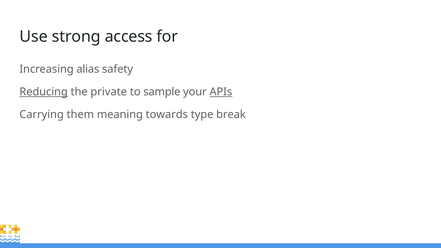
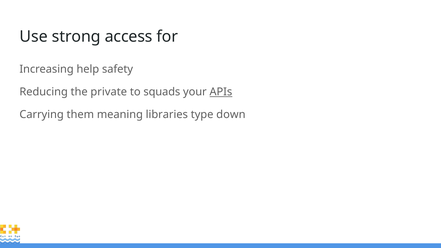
alias: alias -> help
Reducing underline: present -> none
sample: sample -> squads
towards: towards -> libraries
break: break -> down
